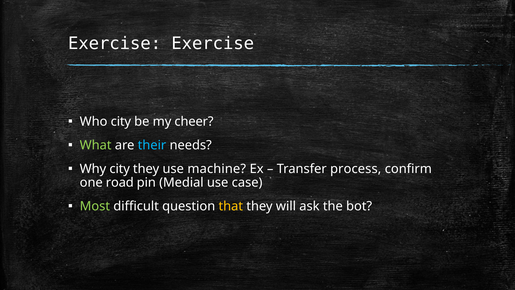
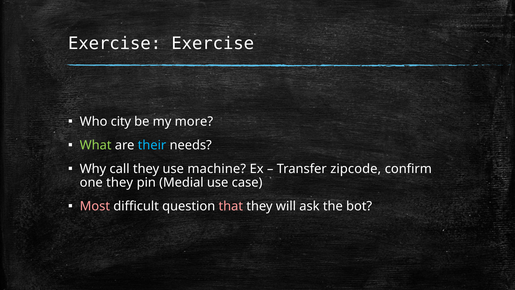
cheer: cheer -> more
Why city: city -> call
process: process -> zipcode
one road: road -> they
Most colour: light green -> pink
that colour: yellow -> pink
